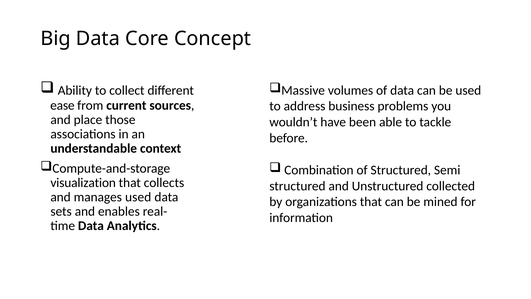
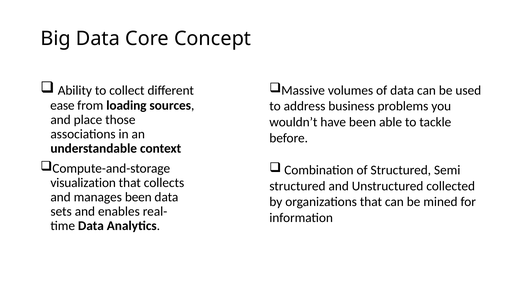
current: current -> loading
manages used: used -> been
